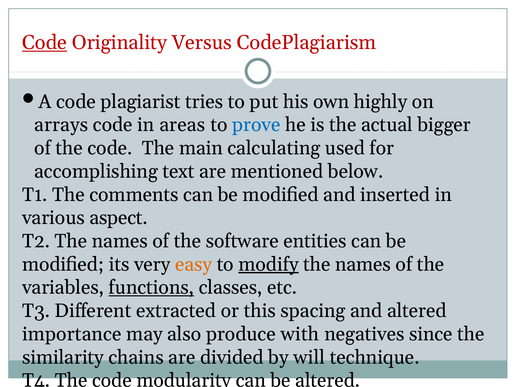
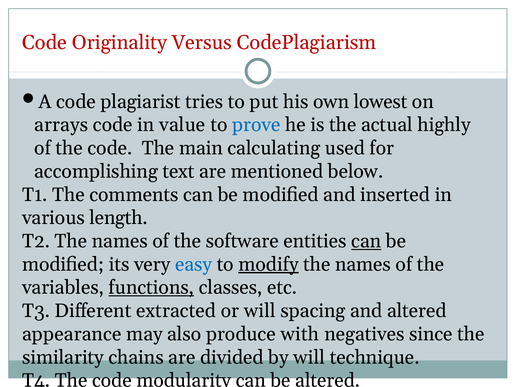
Code at (45, 42) underline: present -> none
highly: highly -> lowest
areas: areas -> value
bigger: bigger -> highly
aspect: aspect -> length
can at (366, 241) underline: none -> present
easy colour: orange -> blue
or this: this -> will
importance: importance -> appearance
